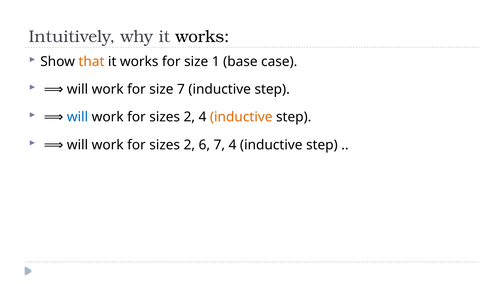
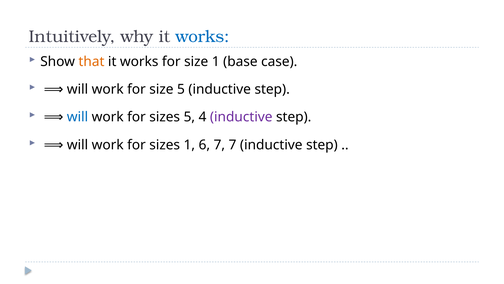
works at (203, 36) colour: black -> blue
size 7: 7 -> 5
2 at (189, 117): 2 -> 5
inductive at (241, 117) colour: orange -> purple
2 at (189, 145): 2 -> 1
7 4: 4 -> 7
